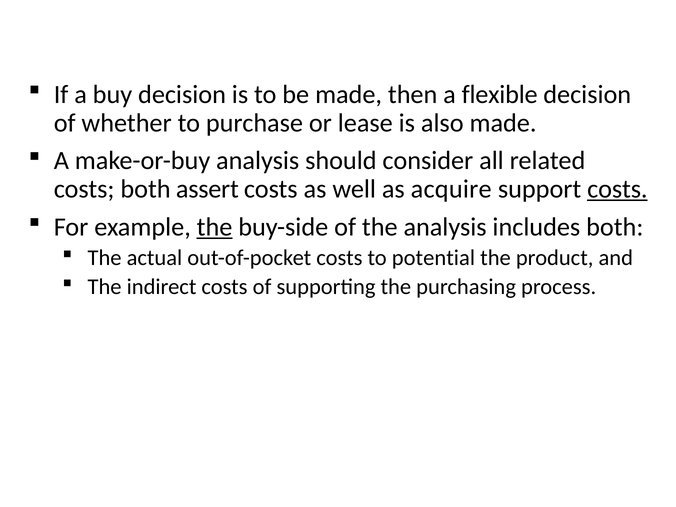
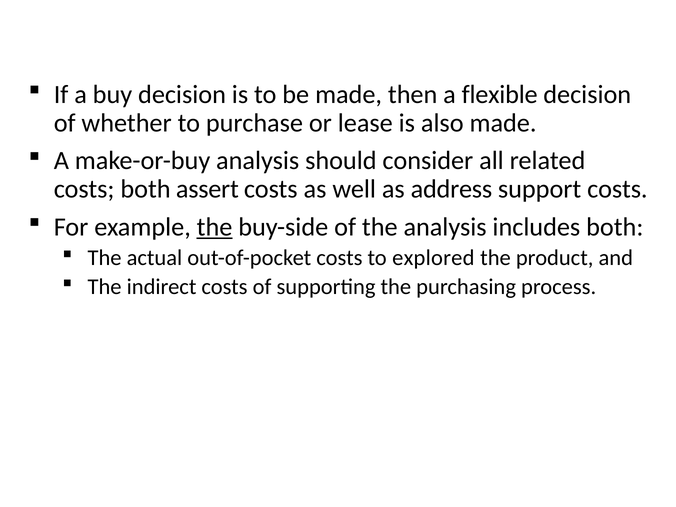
acquire: acquire -> address
costs at (617, 189) underline: present -> none
potential: potential -> explored
